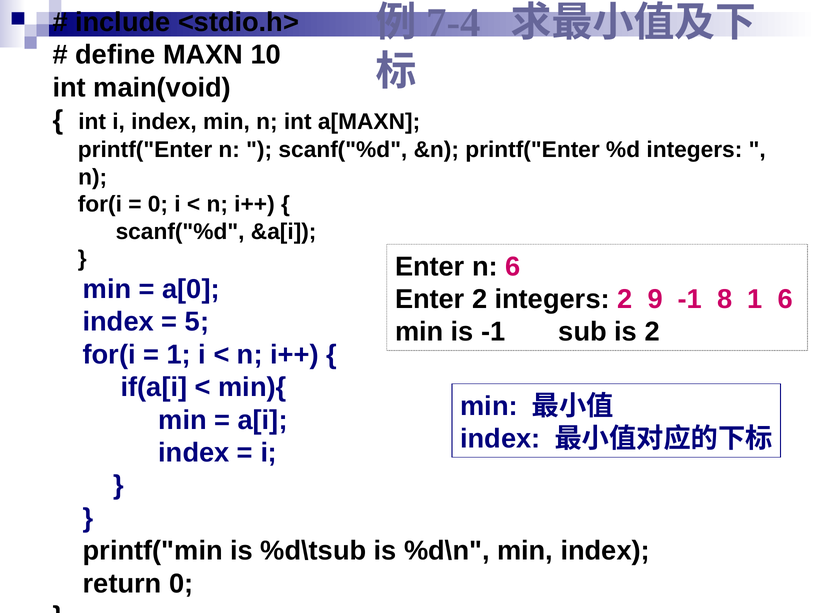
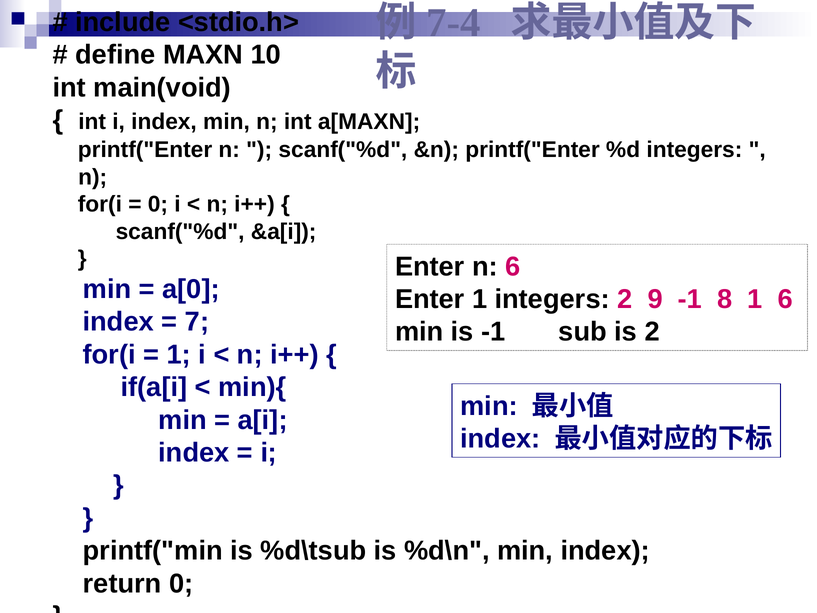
Enter 2: 2 -> 1
5: 5 -> 7
